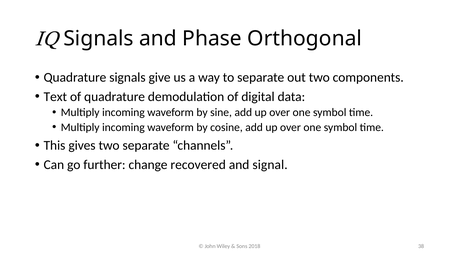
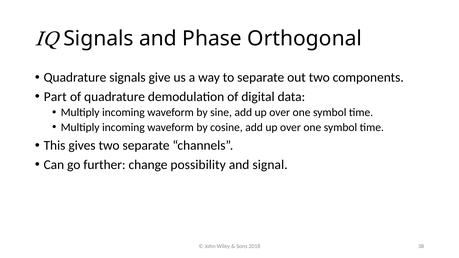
Text: Text -> Part
recovered: recovered -> possibility
